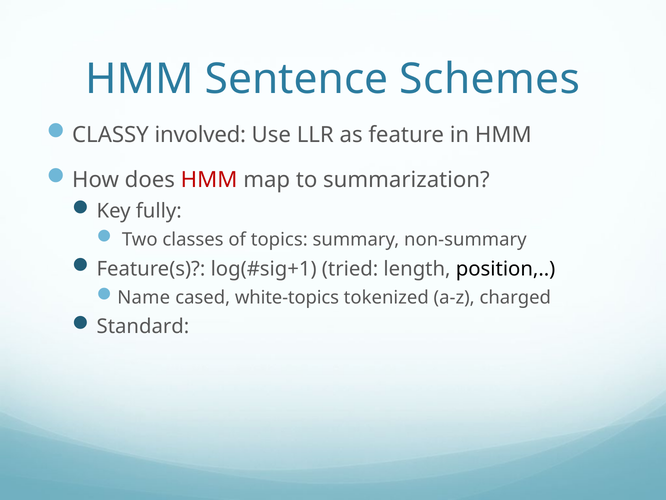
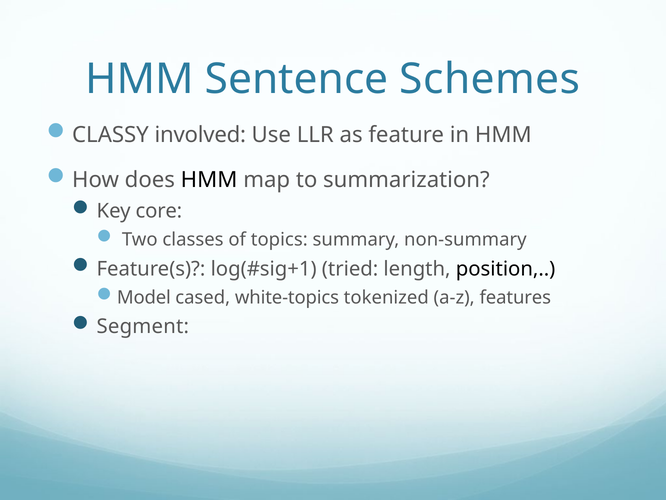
HMM at (209, 180) colour: red -> black
fully: fully -> core
Name: Name -> Model
charged: charged -> features
Standard: Standard -> Segment
